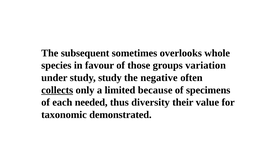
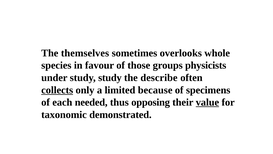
subsequent: subsequent -> themselves
variation: variation -> physicists
negative: negative -> describe
diversity: diversity -> opposing
value underline: none -> present
